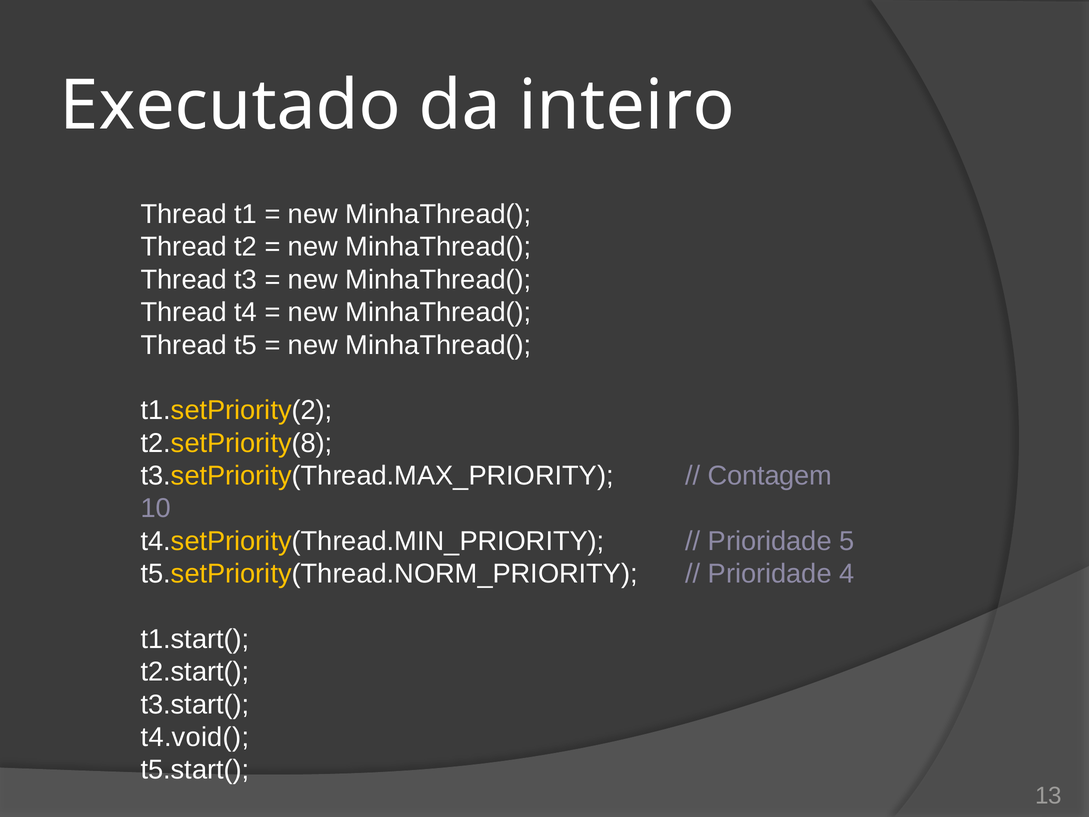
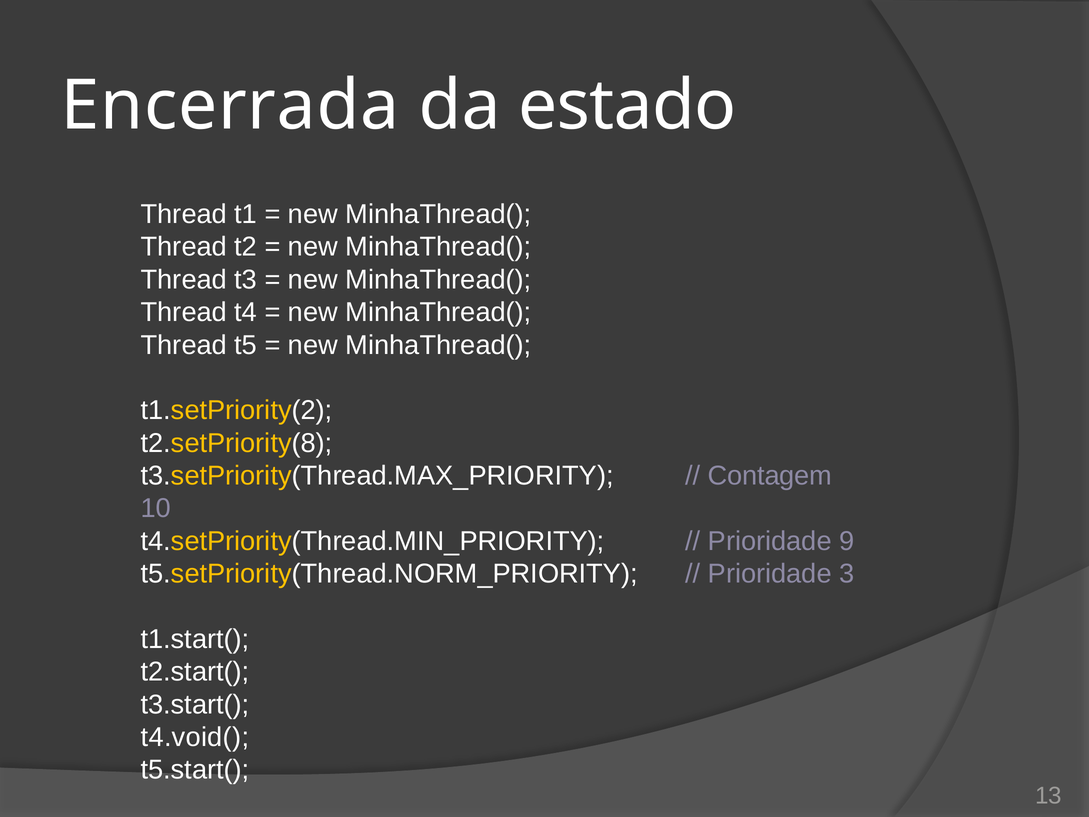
Executado: Executado -> Encerrada
inteiro: inteiro -> estado
5: 5 -> 9
4: 4 -> 3
